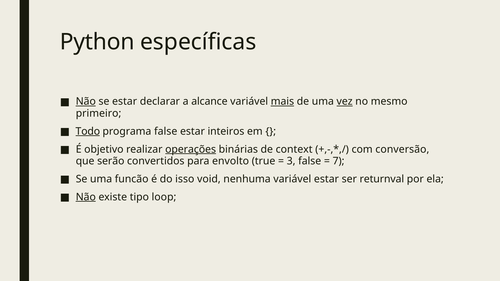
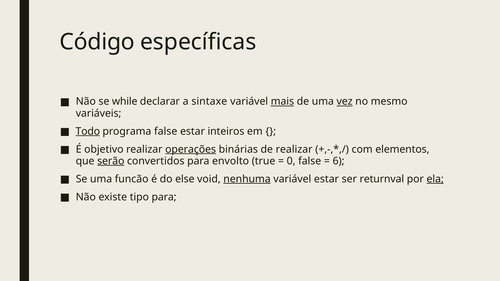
Python: Python -> Código
Não at (86, 102) underline: present -> none
se estar: estar -> while
alcance: alcance -> sintaxe
primeiro: primeiro -> variáveis
de context: context -> realizar
conversão: conversão -> elementos
serão underline: none -> present
3: 3 -> 0
7: 7 -> 6
isso: isso -> else
nenhuma underline: none -> present
ela underline: none -> present
Não at (86, 197) underline: present -> none
tipo loop: loop -> para
